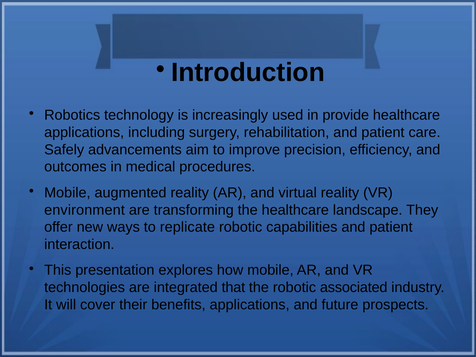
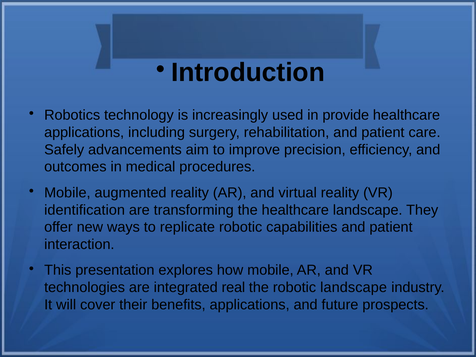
environment: environment -> identification
that: that -> real
robotic associated: associated -> landscape
